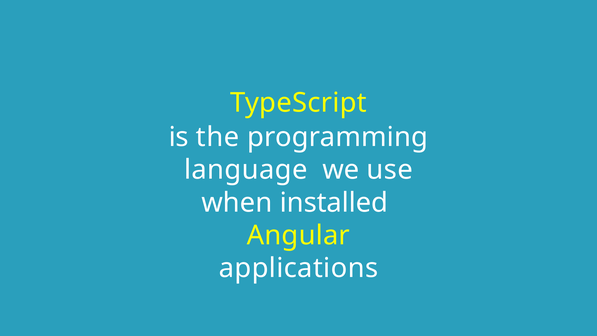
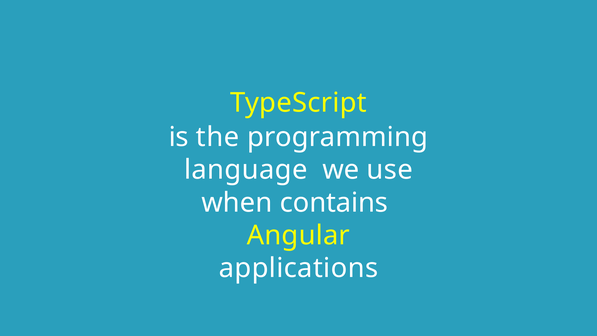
installed: installed -> contains
